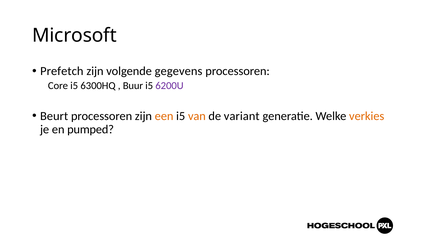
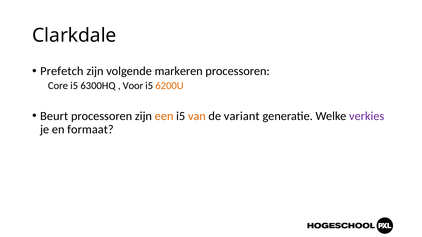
Microsoft: Microsoft -> Clarkdale
gegevens: gegevens -> markeren
Buur: Buur -> Voor
6200U colour: purple -> orange
verkies colour: orange -> purple
pumped: pumped -> formaat
